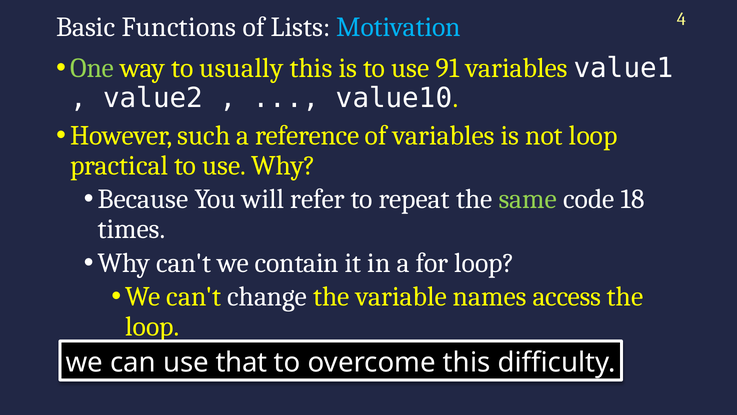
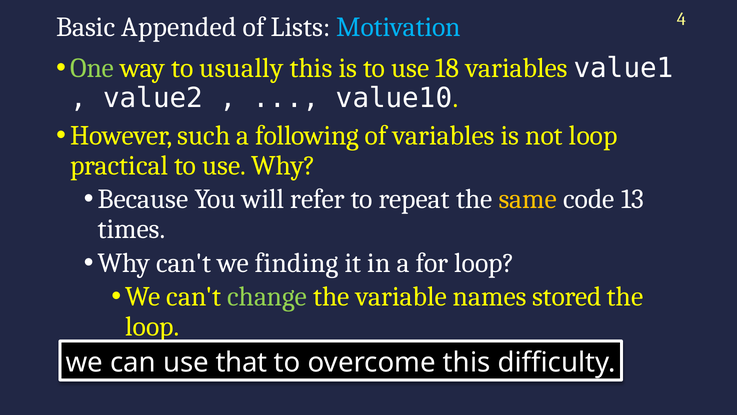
Functions: Functions -> Appended
91: 91 -> 18
reference: reference -> following
same colour: light green -> yellow
18: 18 -> 13
contain: contain -> finding
change colour: white -> light green
access: access -> stored
